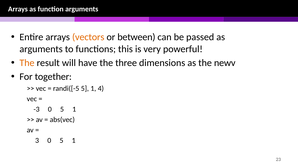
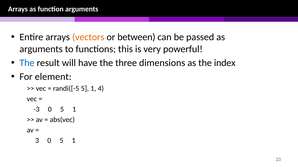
The at (27, 63) colour: orange -> blue
newv: newv -> index
together: together -> element
